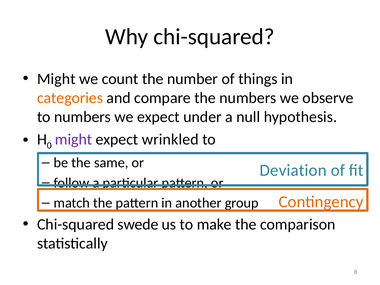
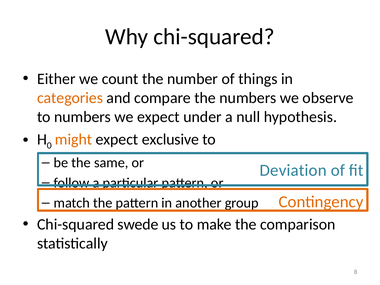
Might at (56, 79): Might -> Either
might at (74, 139) colour: purple -> orange
wrinkled: wrinkled -> exclusive
